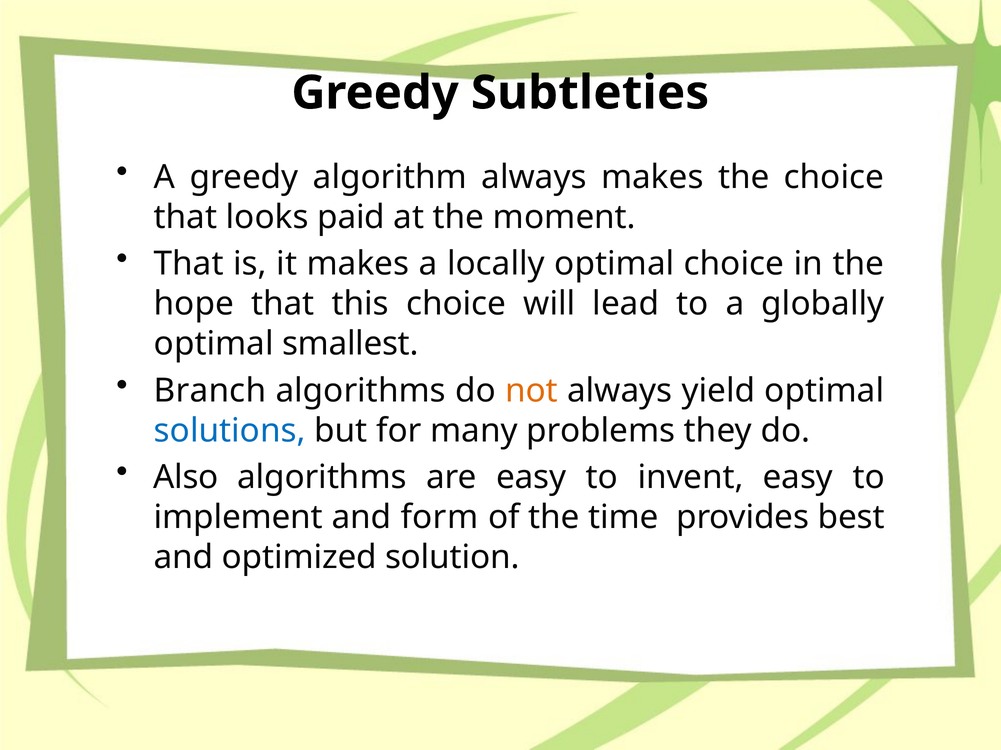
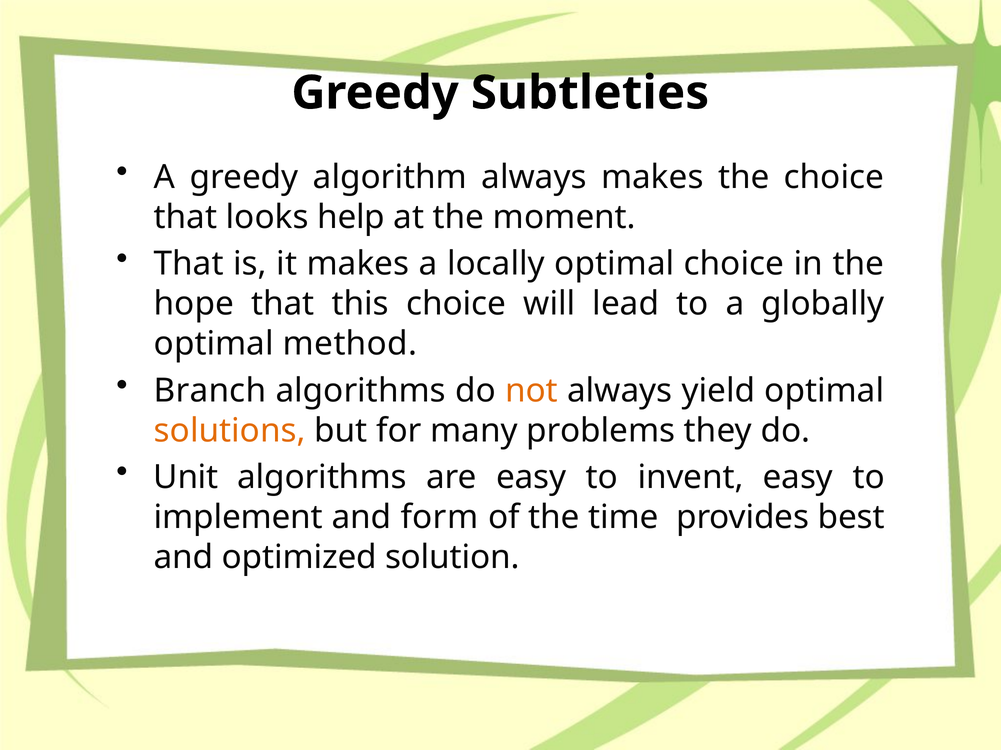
paid: paid -> help
smallest: smallest -> method
solutions colour: blue -> orange
Also: Also -> Unit
